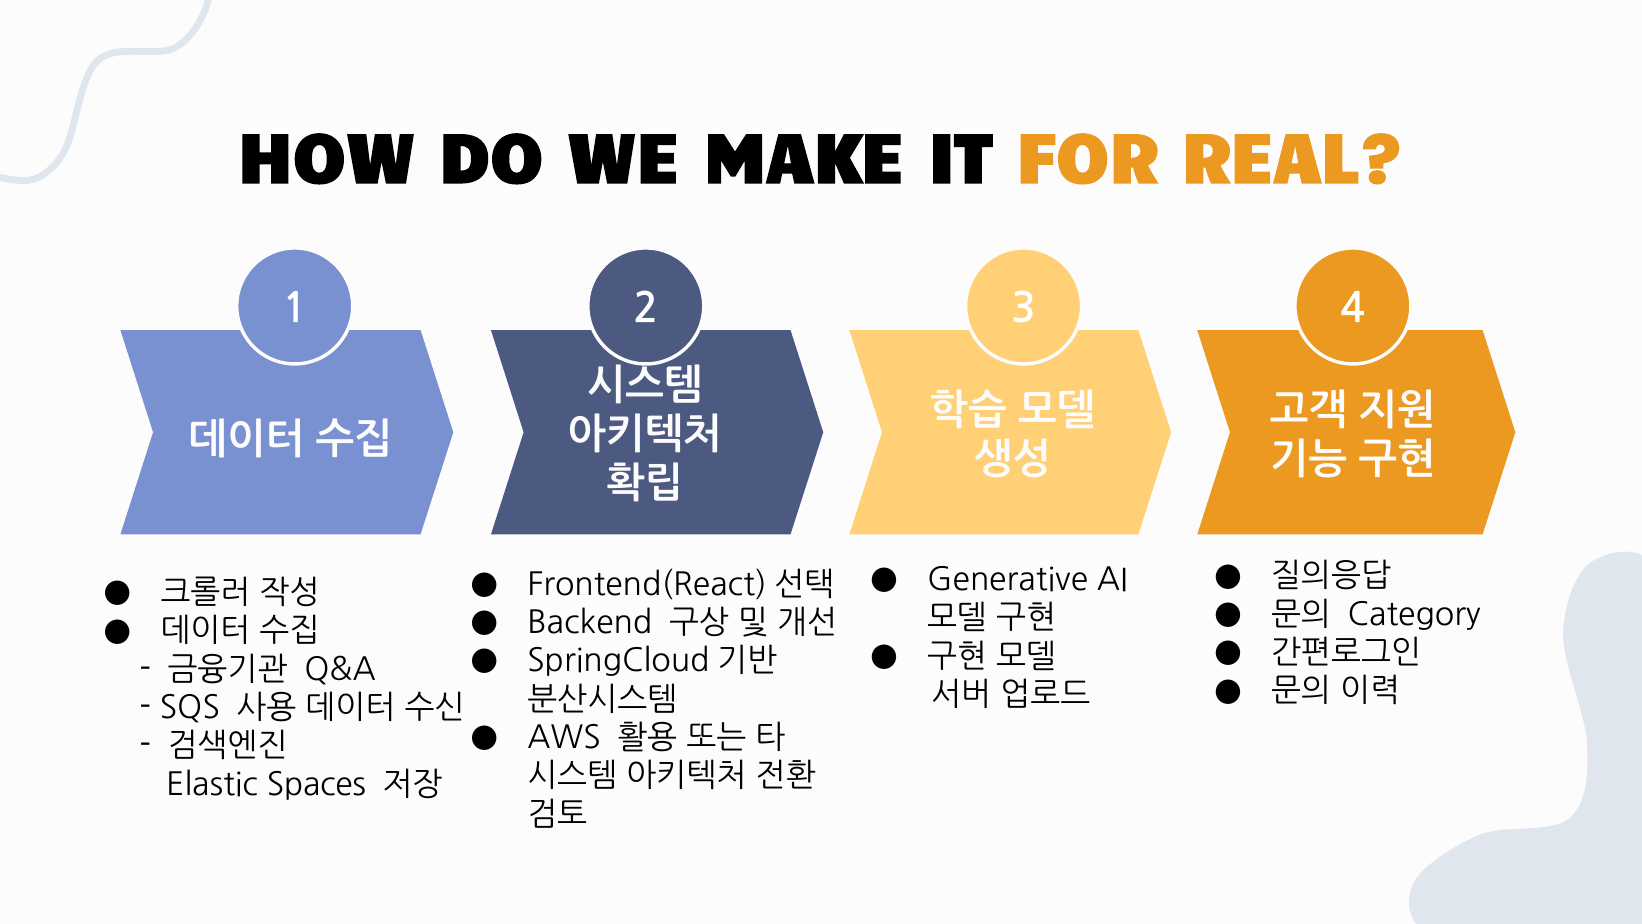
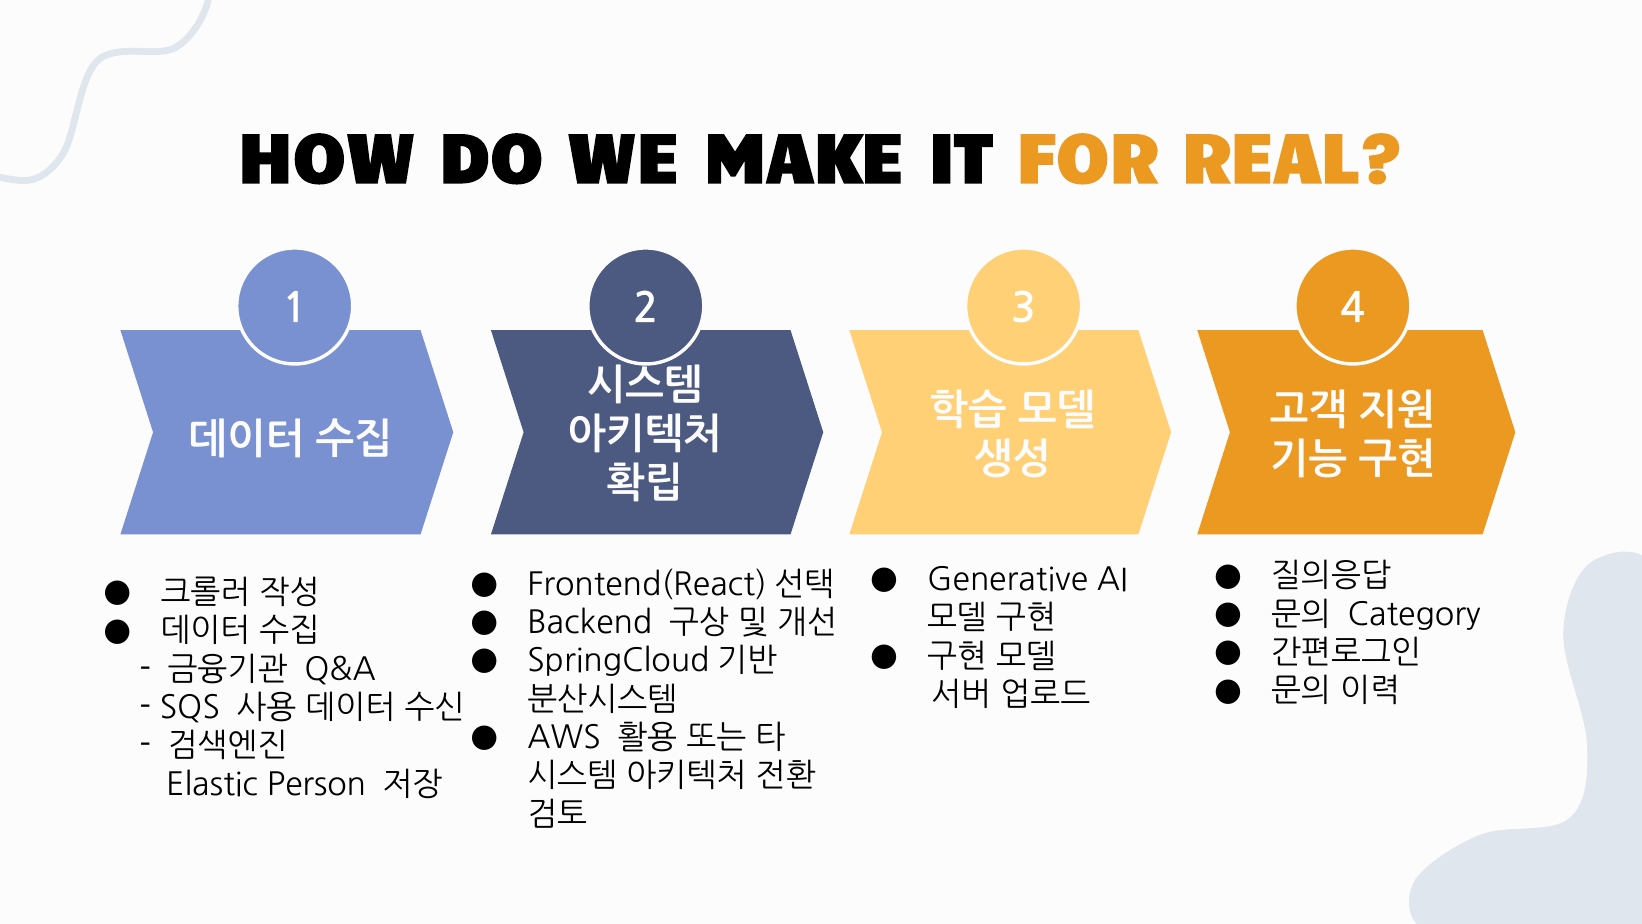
Spaces: Spaces -> Person
